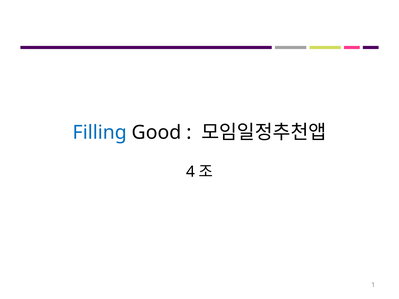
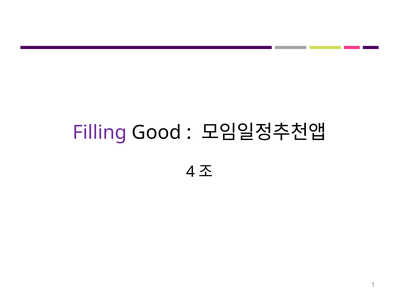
Filling colour: blue -> purple
